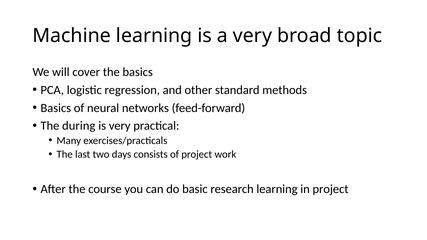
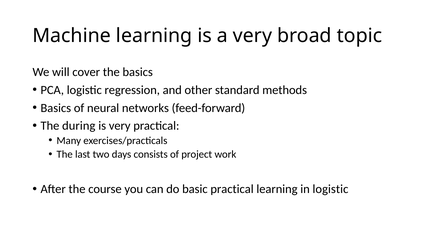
basic research: research -> practical
in project: project -> logistic
